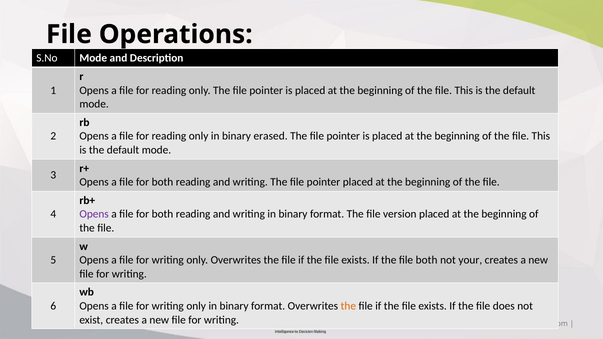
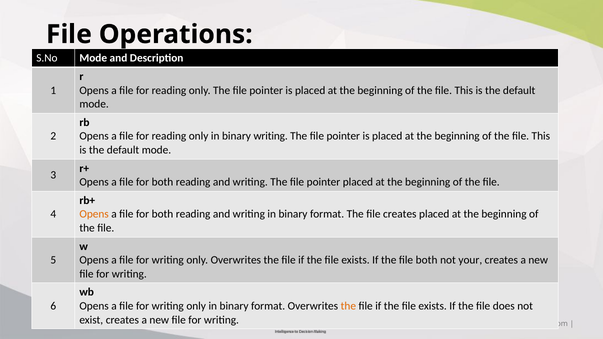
binary erased: erased -> writing
Opens at (94, 214) colour: purple -> orange
file version: version -> creates
